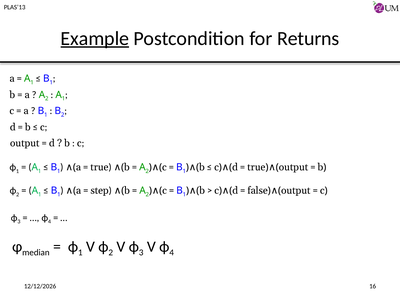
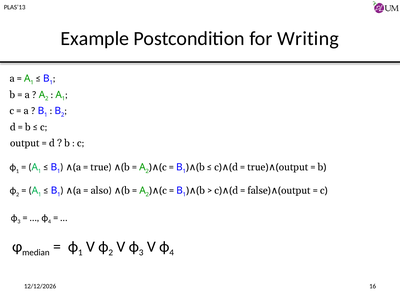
Example underline: present -> none
Returns: Returns -> Writing
step: step -> also
